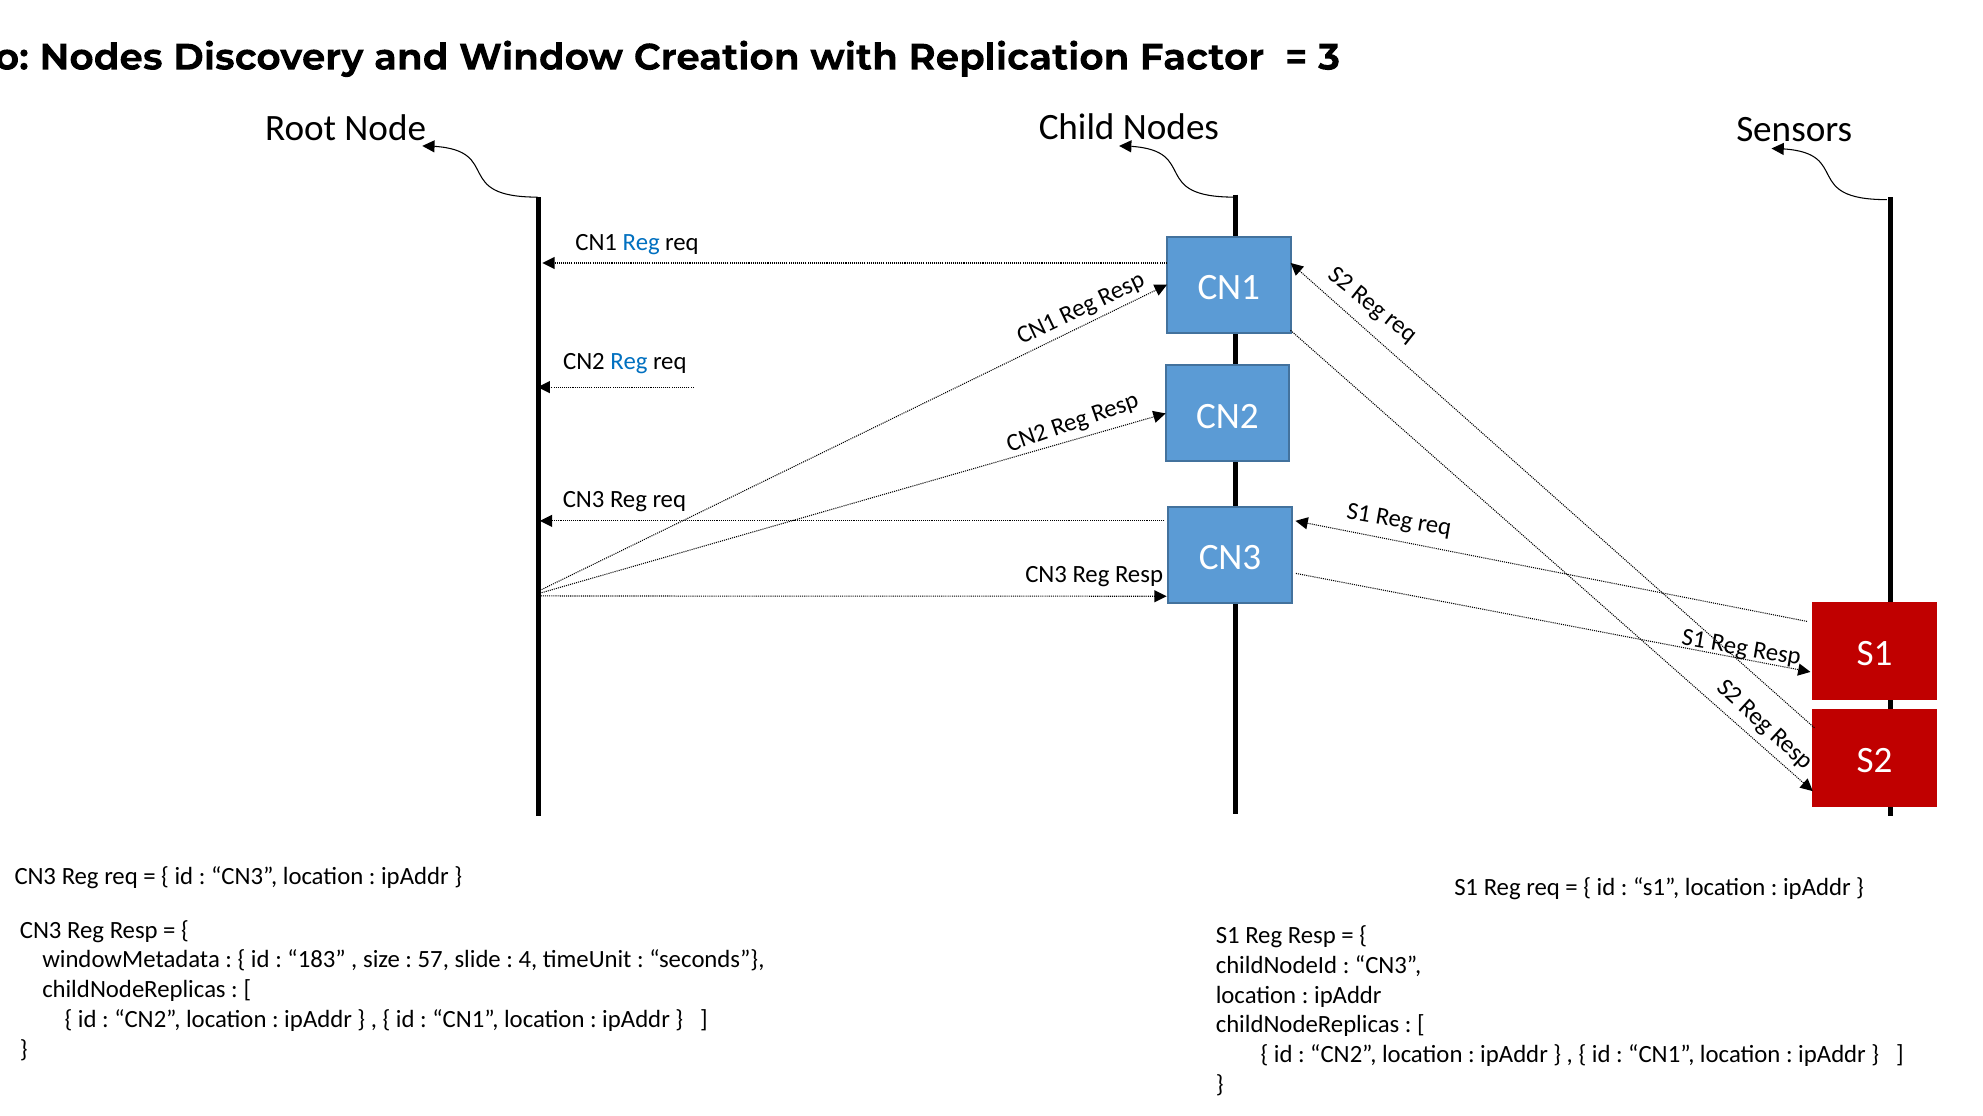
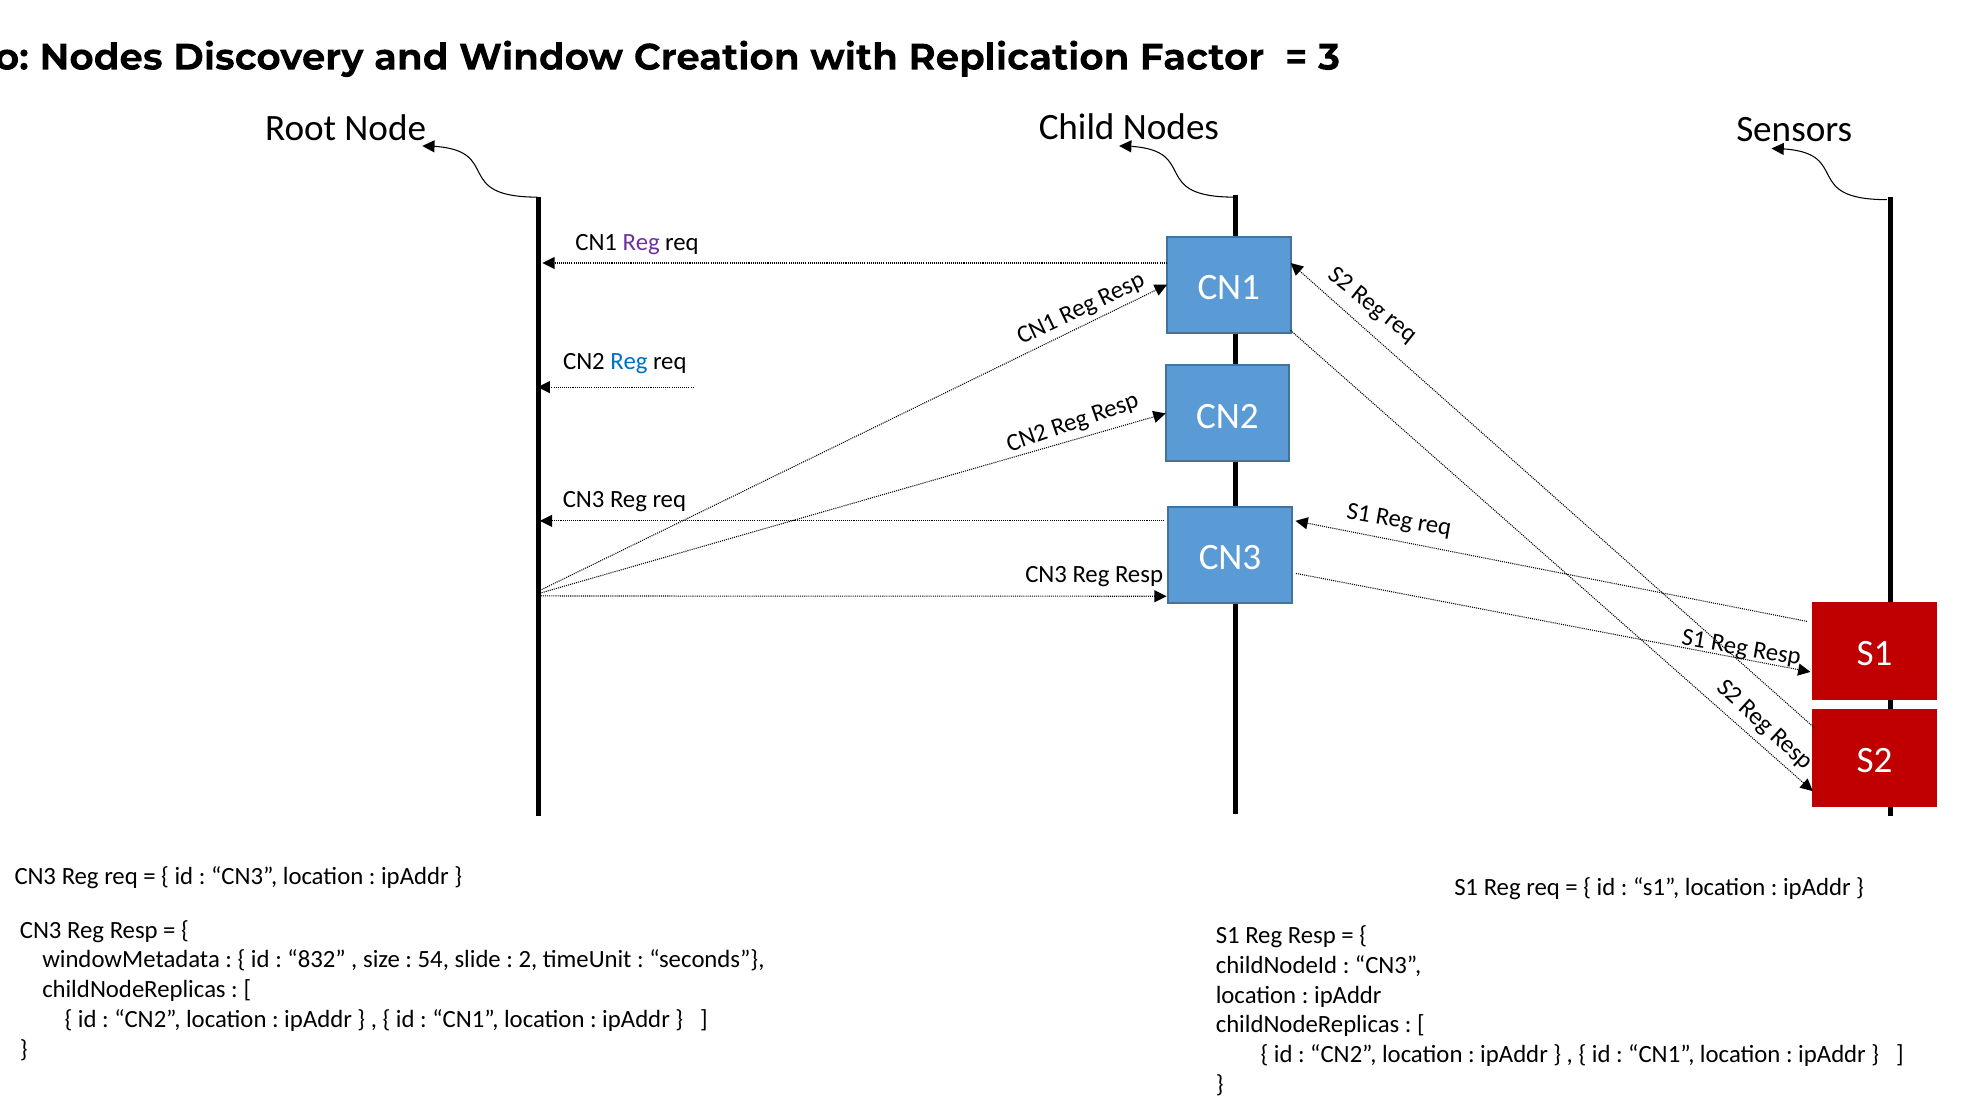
Reg at (641, 242) colour: blue -> purple
183: 183 -> 832
57: 57 -> 54
4 at (528, 959): 4 -> 2
